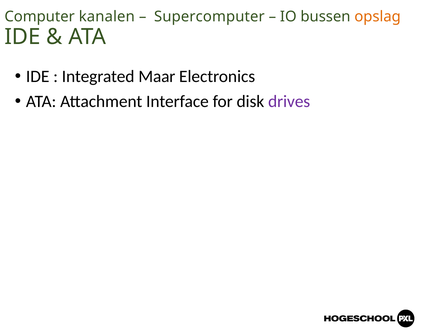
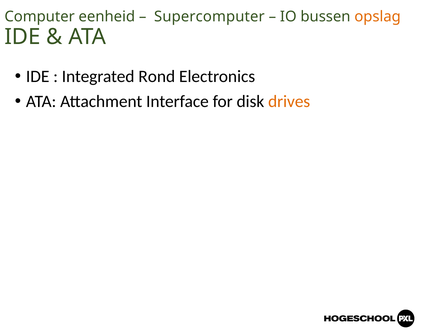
kanalen: kanalen -> eenheid
Maar: Maar -> Rond
drives colour: purple -> orange
